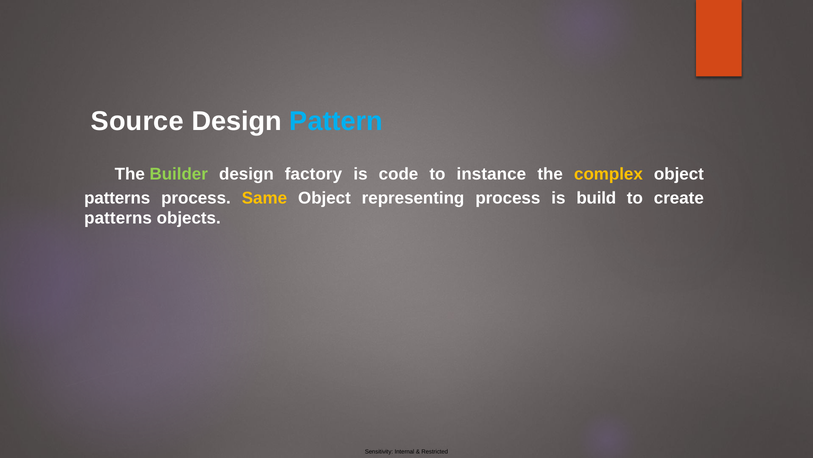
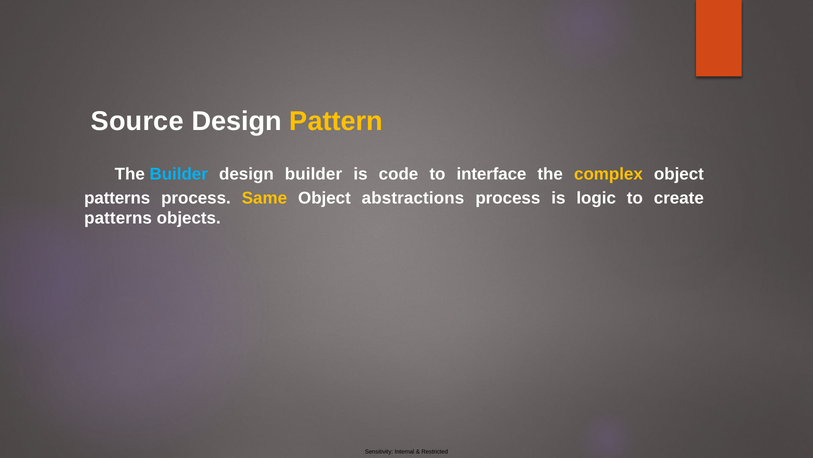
Pattern colour: light blue -> yellow
Builder at (179, 174) colour: light green -> light blue
design factory: factory -> builder
instance: instance -> interface
representing: representing -> abstractions
build: build -> logic
